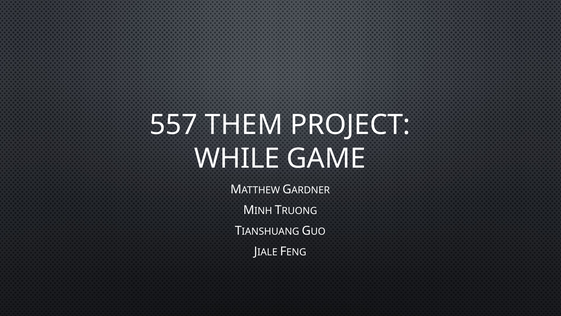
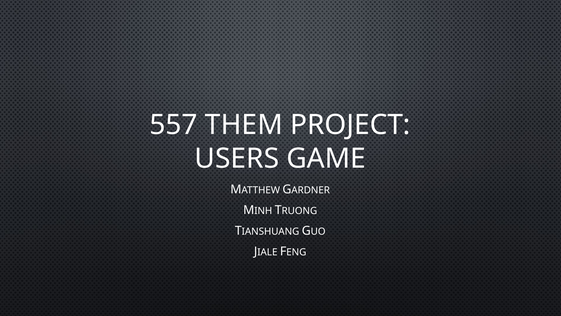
WHILE: WHILE -> USERS
